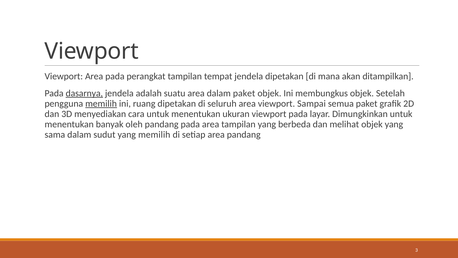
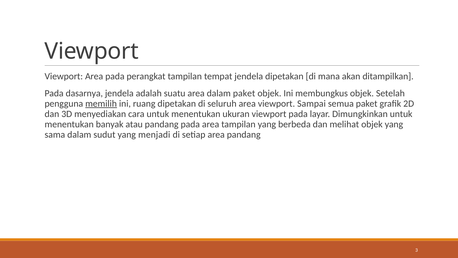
dasarnya underline: present -> none
oleh: oleh -> atau
yang memilih: memilih -> menjadi
